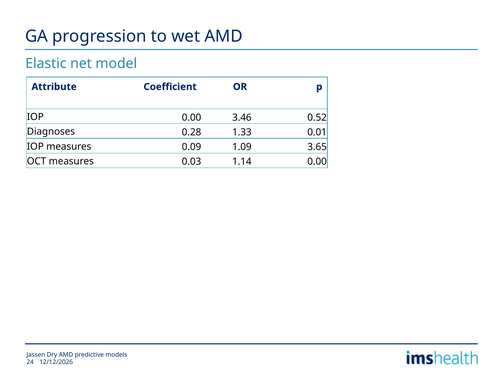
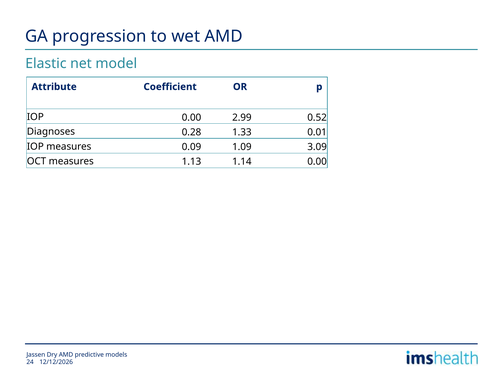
3.46: 3.46 -> 2.99
3.65: 3.65 -> 3.09
0.03: 0.03 -> 1.13
